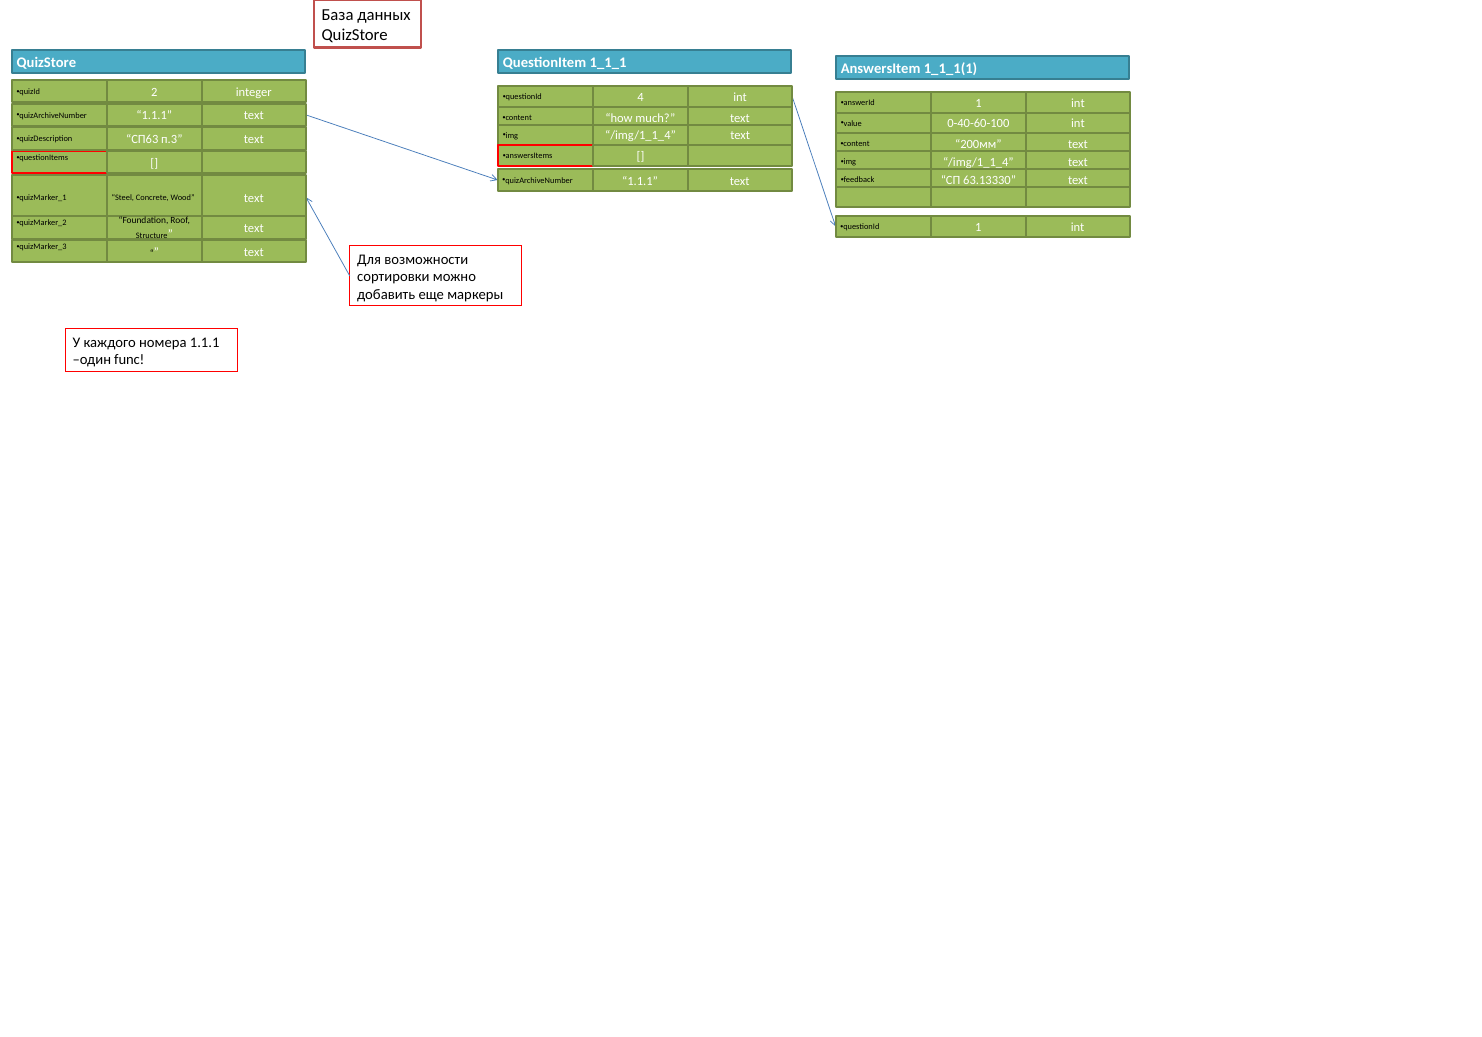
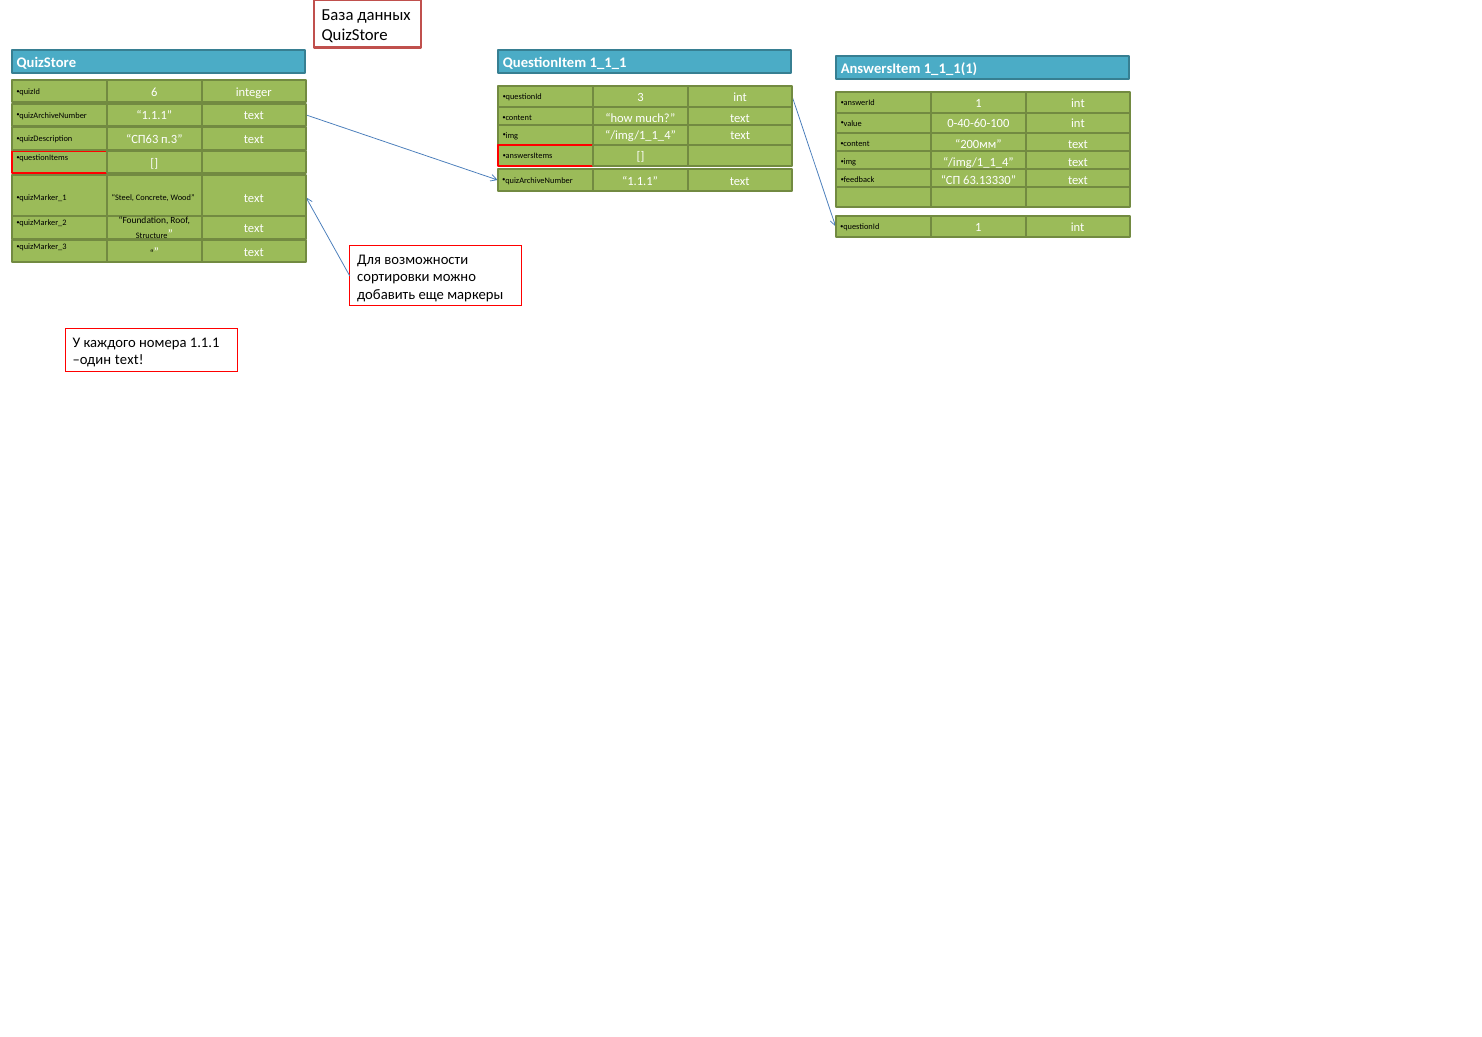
2: 2 -> 6
4: 4 -> 3
один func: func -> text
